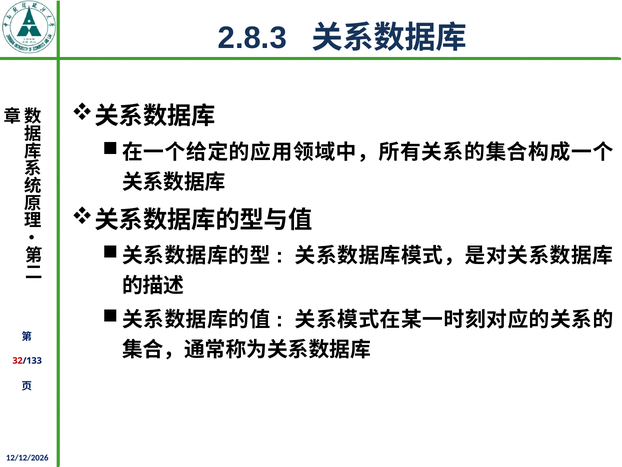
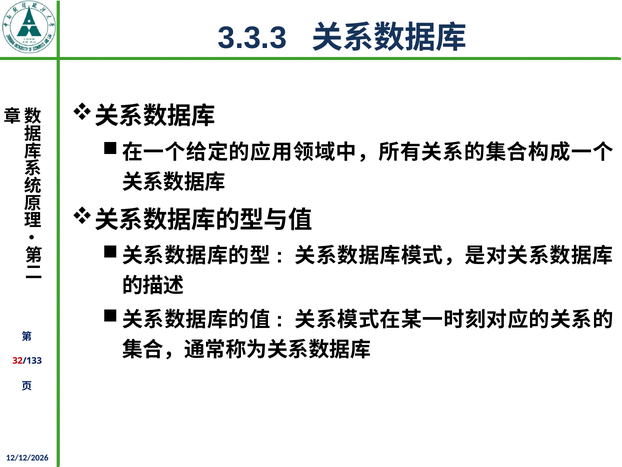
2.8.3: 2.8.3 -> 3.3.3
